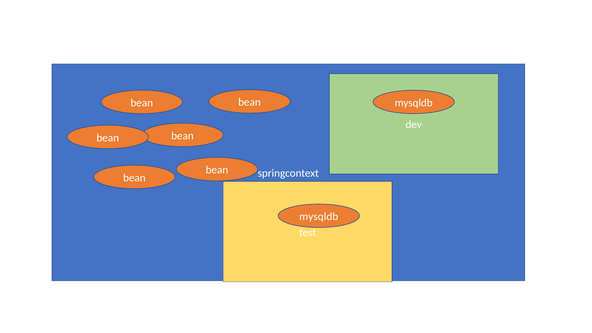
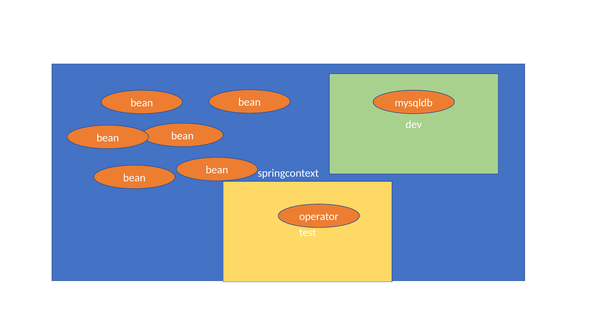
mysqldb at (319, 217): mysqldb -> operator
